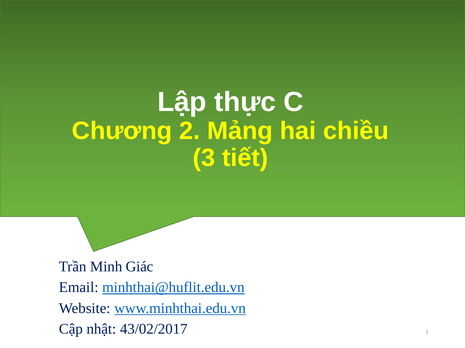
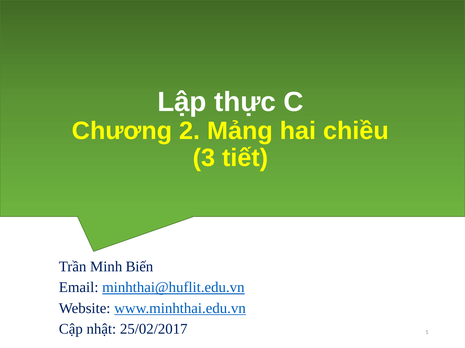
Giác: Giác -> Biến
43/02/2017: 43/02/2017 -> 25/02/2017
